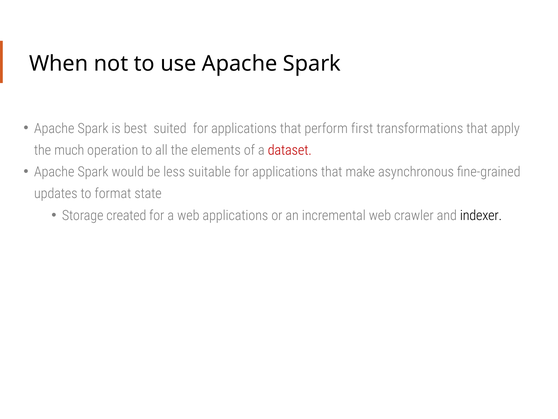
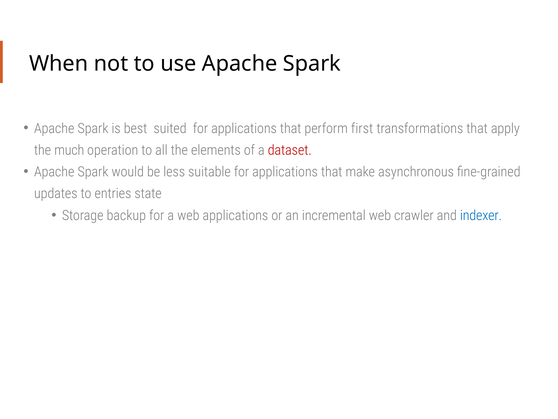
format: format -> entries
created: created -> backup
indexer colour: black -> blue
